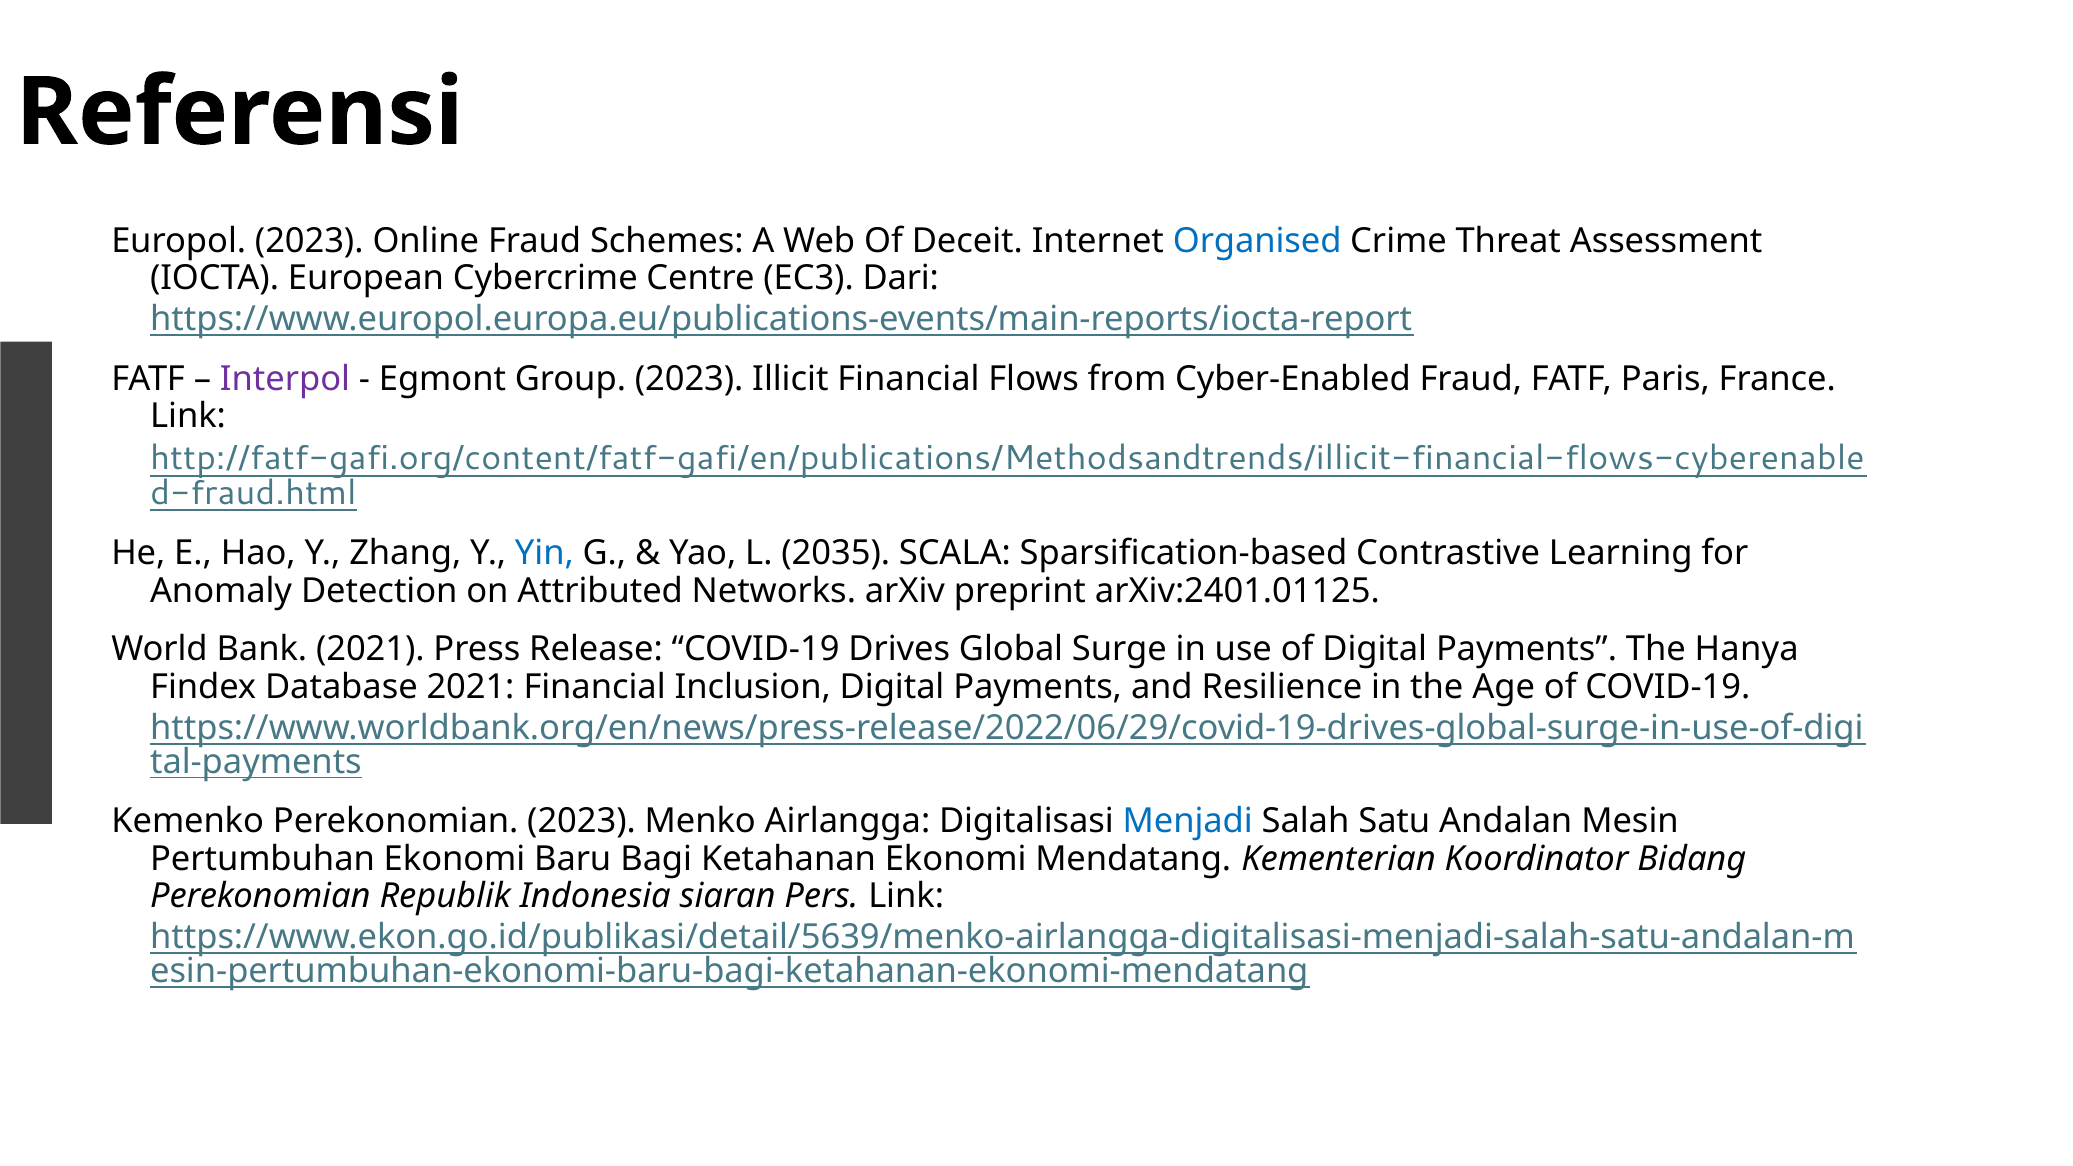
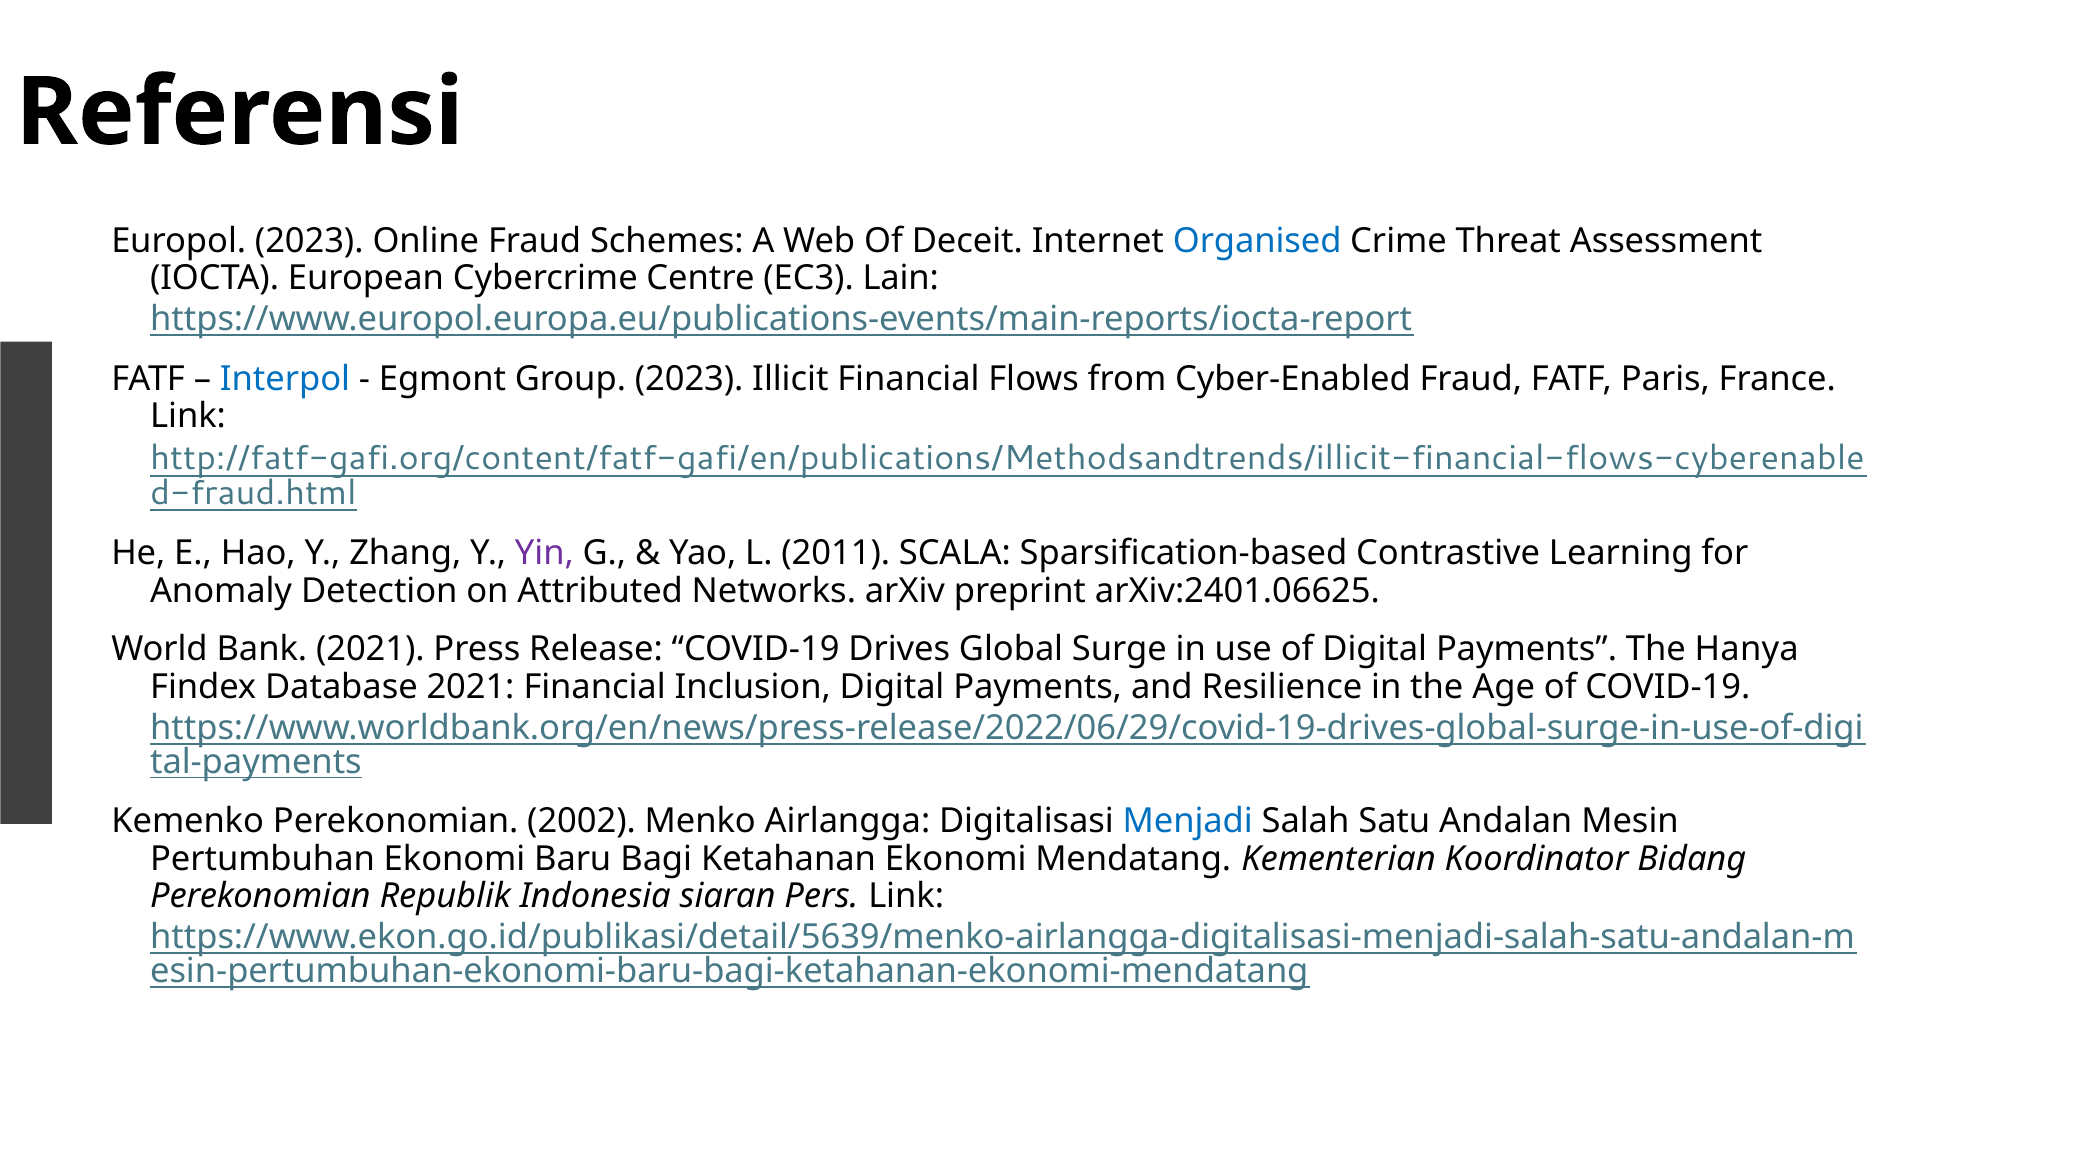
Dari: Dari -> Lain
Interpol colour: purple -> blue
Yin colour: blue -> purple
2035: 2035 -> 2011
arXiv:2401.01125: arXiv:2401.01125 -> arXiv:2401.06625
Perekonomian 2023: 2023 -> 2002
